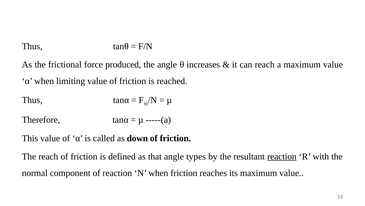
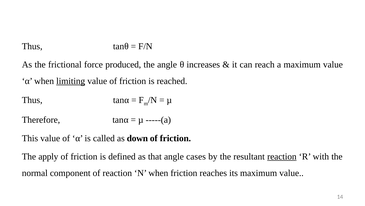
limiting underline: none -> present
The reach: reach -> apply
types: types -> cases
